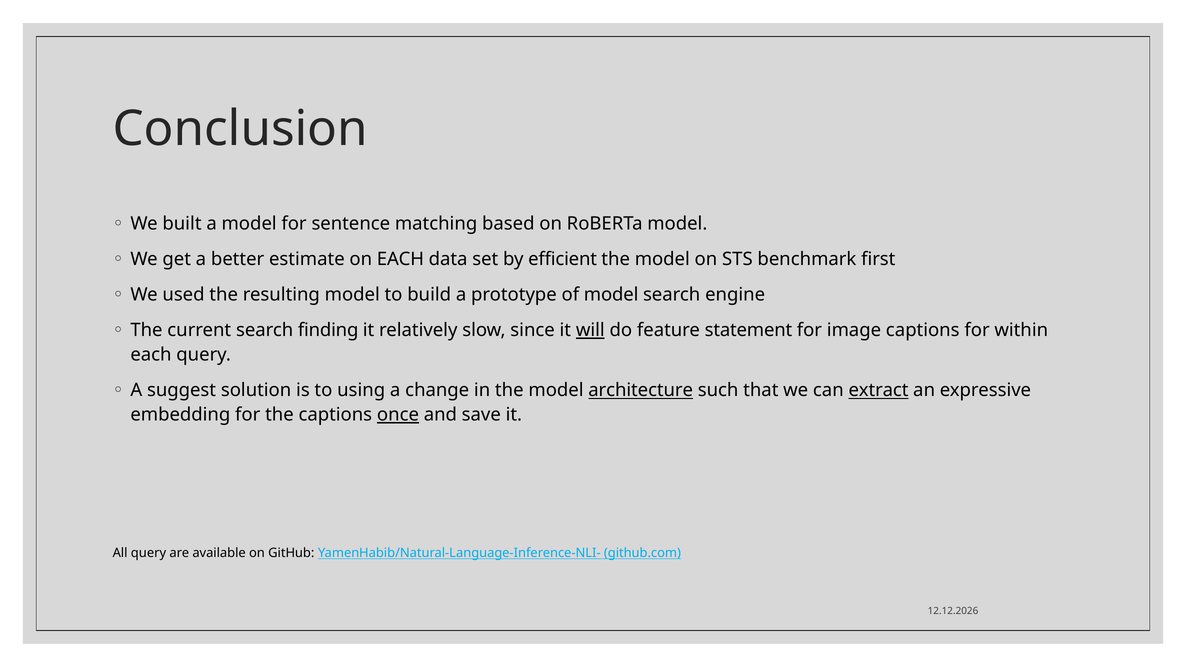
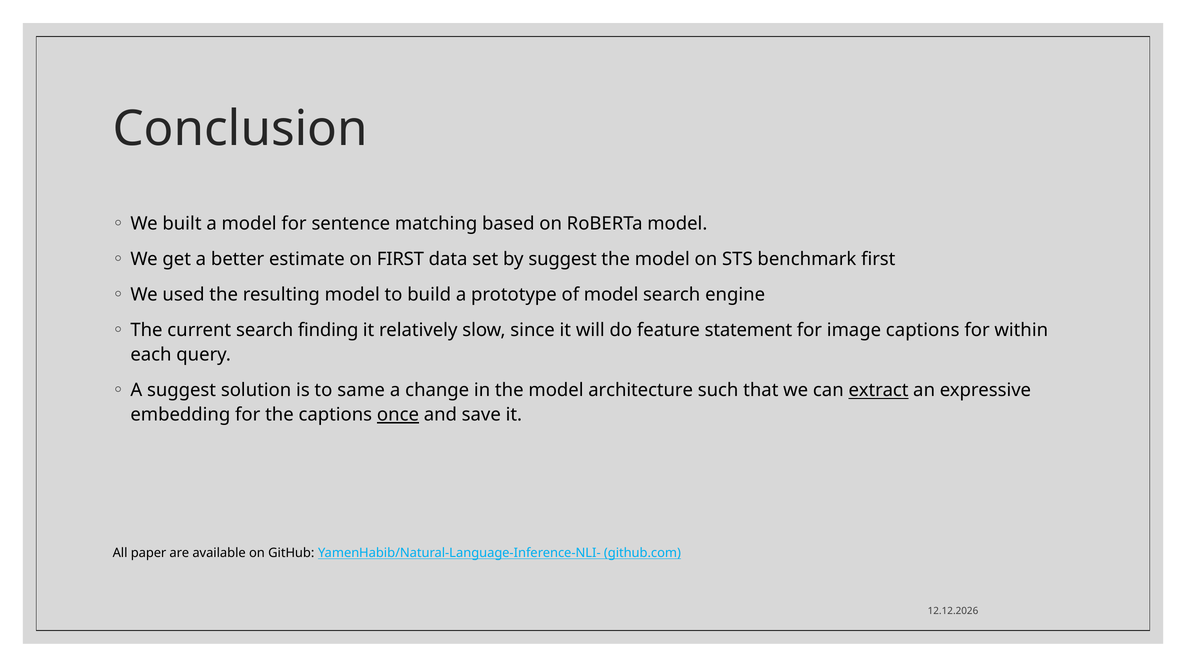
on EACH: EACH -> FIRST
by efficient: efficient -> suggest
will underline: present -> none
using: using -> same
architecture underline: present -> none
All query: query -> paper
